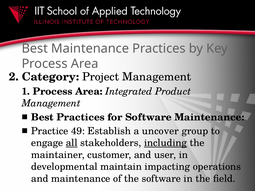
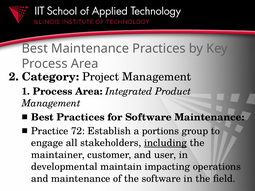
49: 49 -> 72
uncover: uncover -> portions
all underline: present -> none
